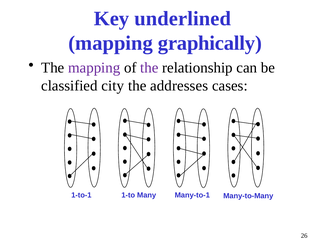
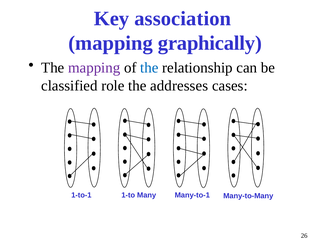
underlined: underlined -> association
the at (149, 68) colour: purple -> blue
city: city -> role
